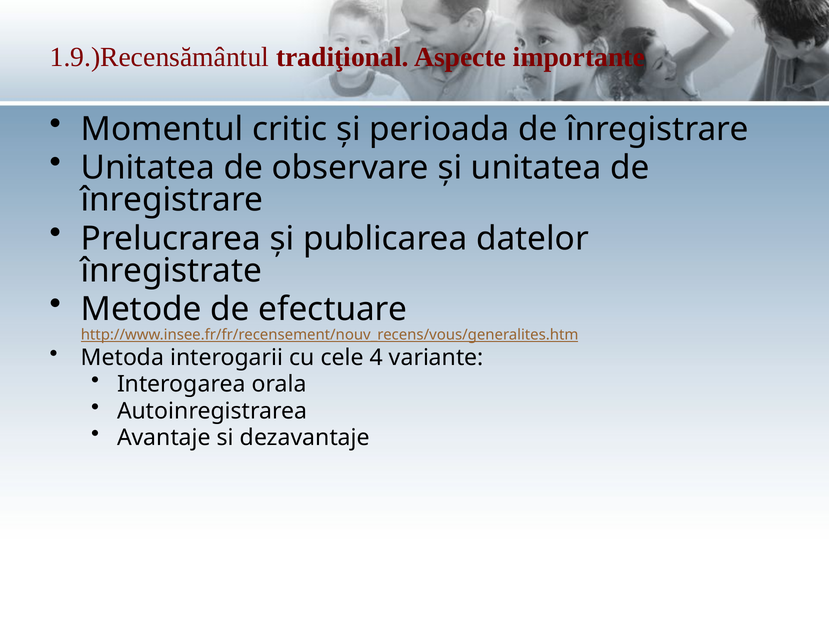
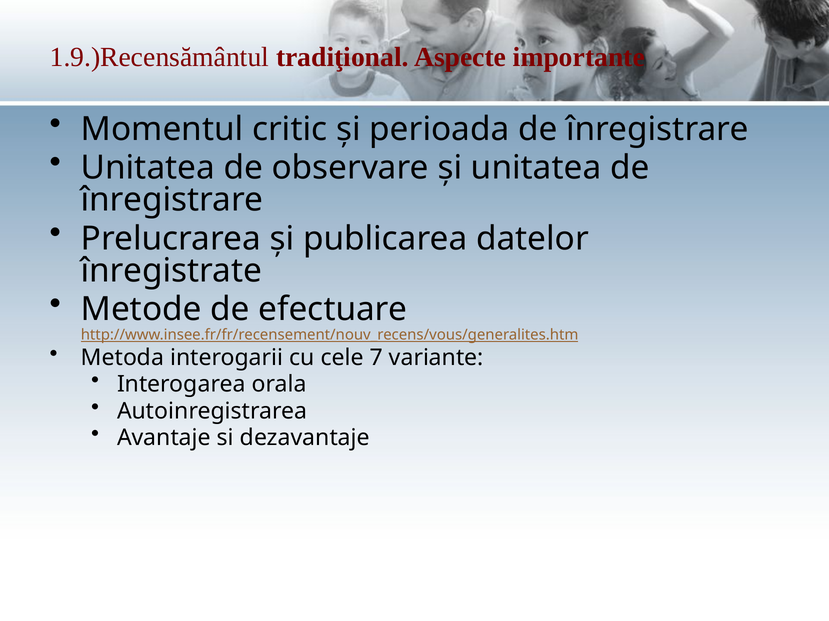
4: 4 -> 7
